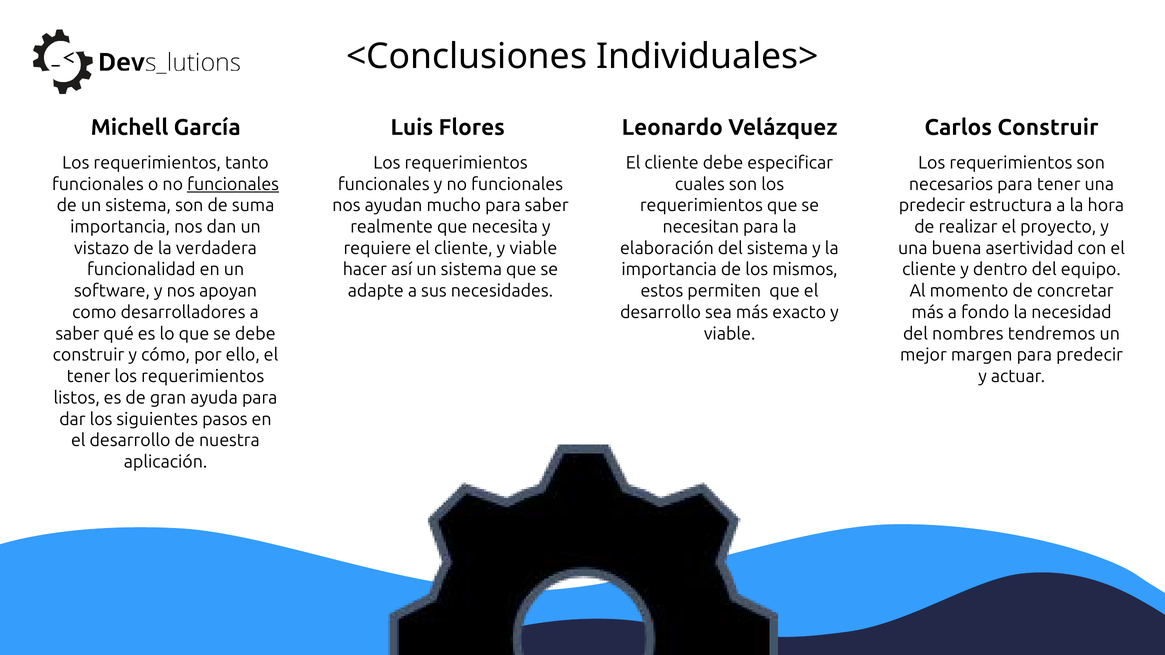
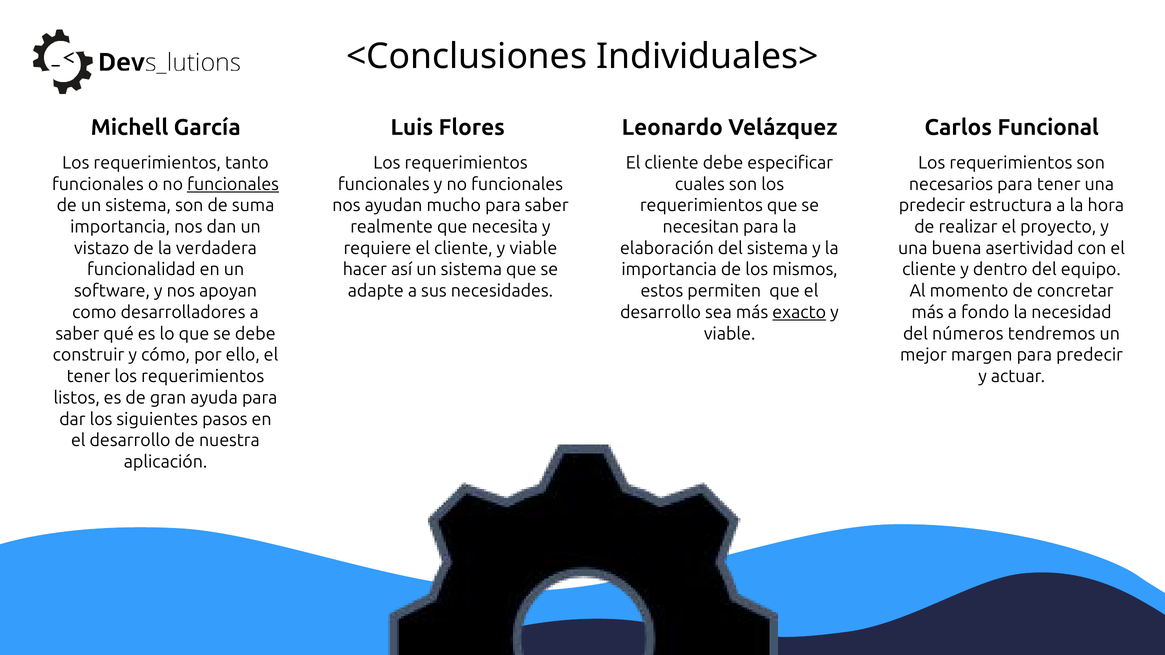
Carlos Construir: Construir -> Funcional
exacto underline: none -> present
nombres: nombres -> números
